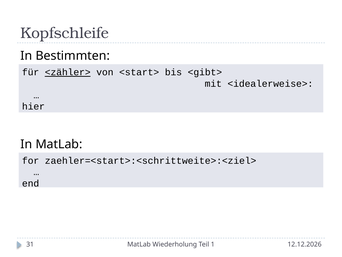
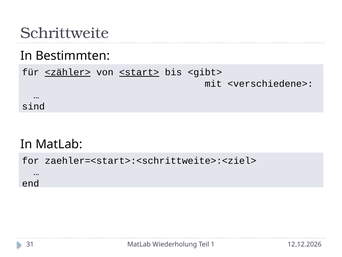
Kopfschleife: Kopfschleife -> Schrittweite
<start> underline: none -> present
<idealerweise>: <idealerweise> -> <verschiedene>
hier: hier -> sind
